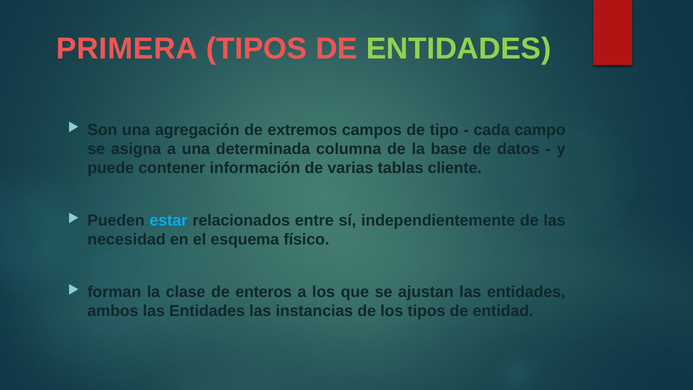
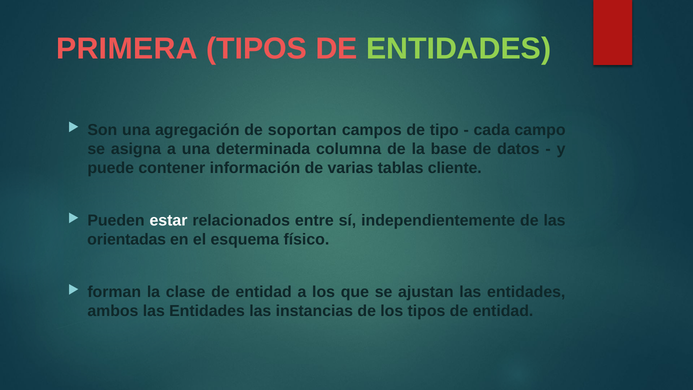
extremos: extremos -> soportan
estar colour: light blue -> white
necesidad: necesidad -> orientadas
clase de enteros: enteros -> entidad
